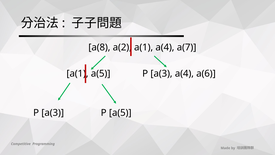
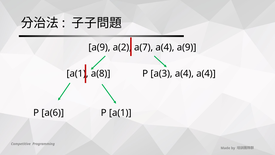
a(8 at (99, 47): a(8 -> a(9
a(1 at (144, 47): a(1 -> a(7
a(4 a(7: a(7 -> a(9
a(5 at (101, 73): a(5 -> a(8
a(4 a(6: a(6 -> a(4
a(3 at (53, 113): a(3 -> a(6
P a(5: a(5 -> a(1
